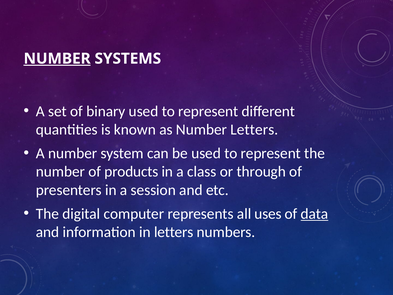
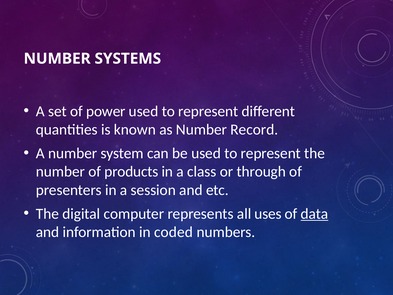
NUMBER at (57, 59) underline: present -> none
binary: binary -> power
Number Letters: Letters -> Record
in letters: letters -> coded
